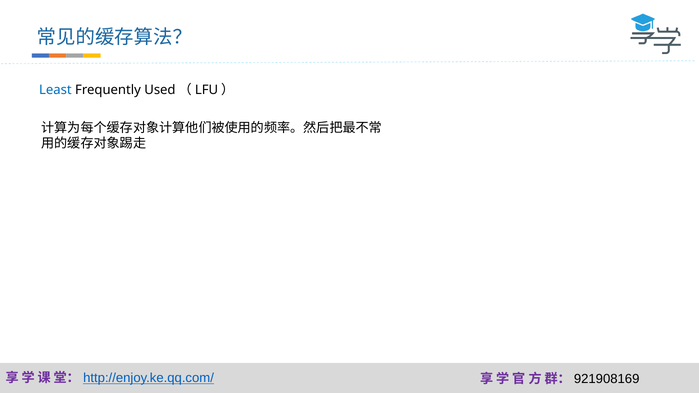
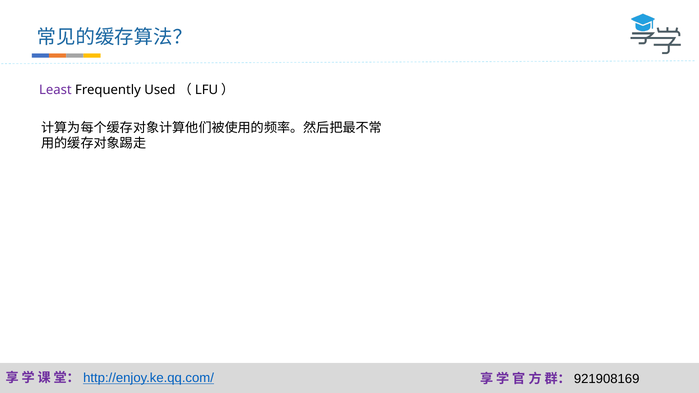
Least colour: blue -> purple
